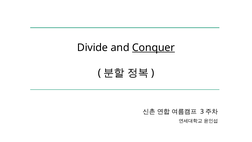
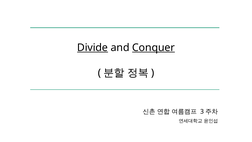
Divide underline: none -> present
